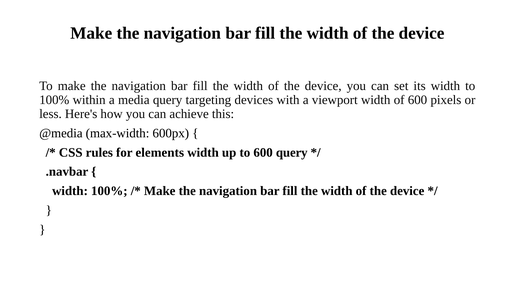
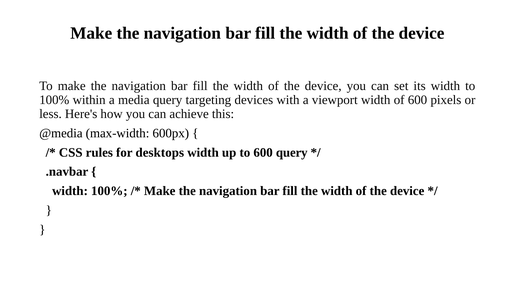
elements: elements -> desktops
